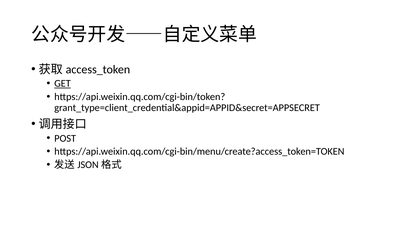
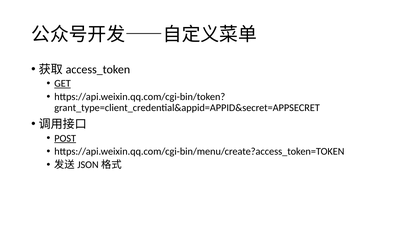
POST underline: none -> present
